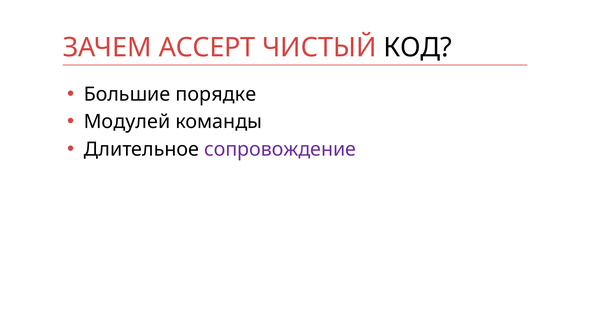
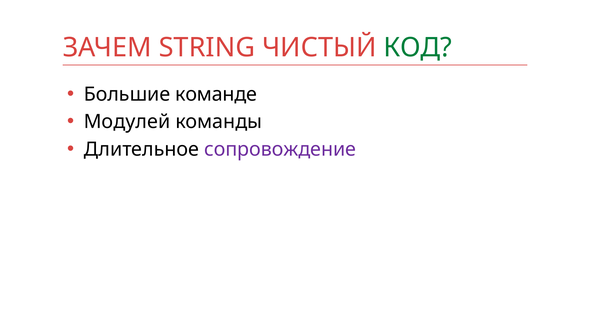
ACCEPT: ACCEPT -> STRING
КОД colour: black -> green
порядке: порядке -> команде
